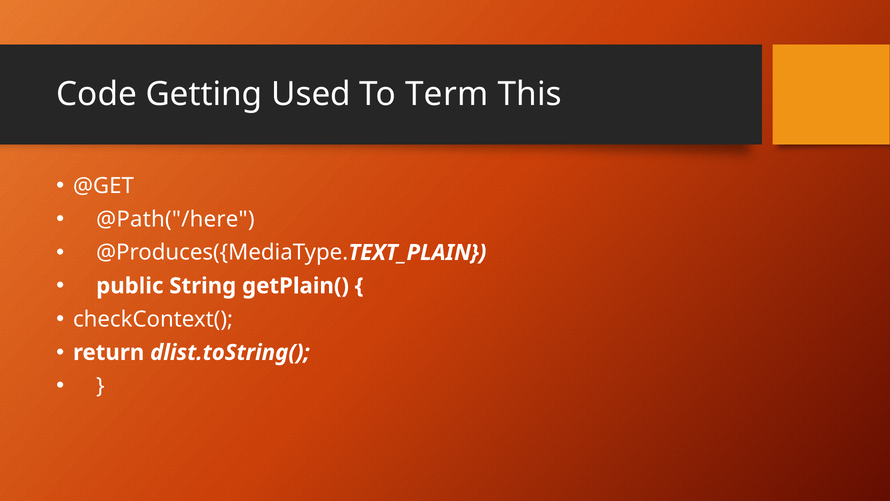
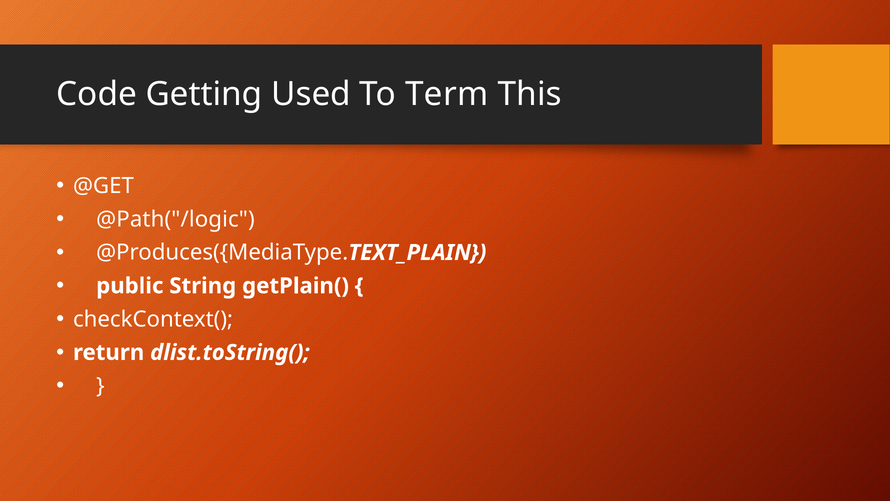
@Path("/here: @Path("/here -> @Path("/logic
